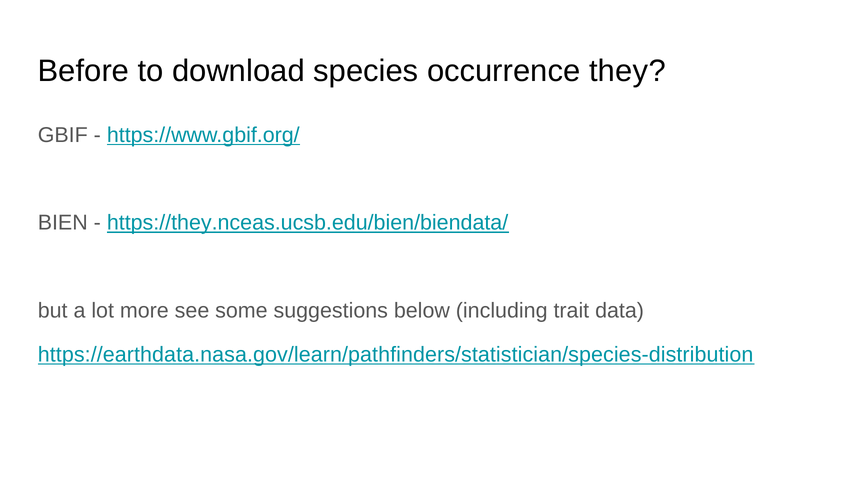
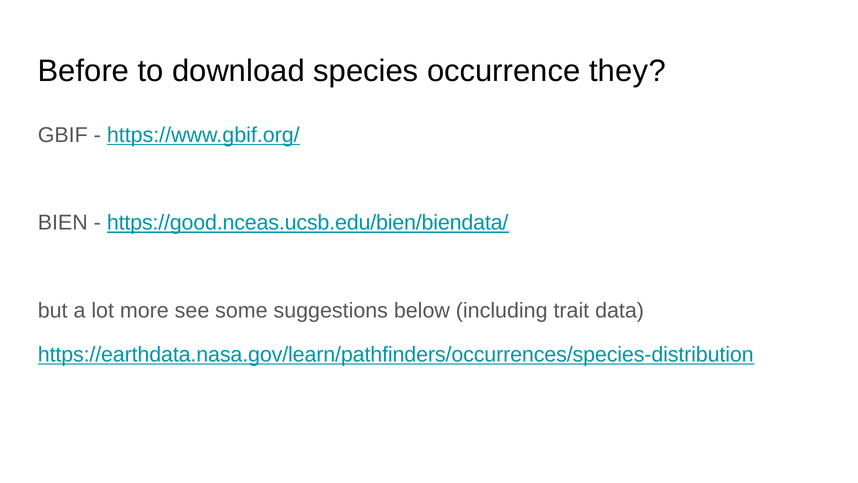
https://they.nceas.ucsb.edu/bien/biendata/: https://they.nceas.ucsb.edu/bien/biendata/ -> https://good.nceas.ucsb.edu/bien/biendata/
https://earthdata.nasa.gov/learn/pathfinders/statistician/species-distribution: https://earthdata.nasa.gov/learn/pathfinders/statistician/species-distribution -> https://earthdata.nasa.gov/learn/pathfinders/occurrences/species-distribution
